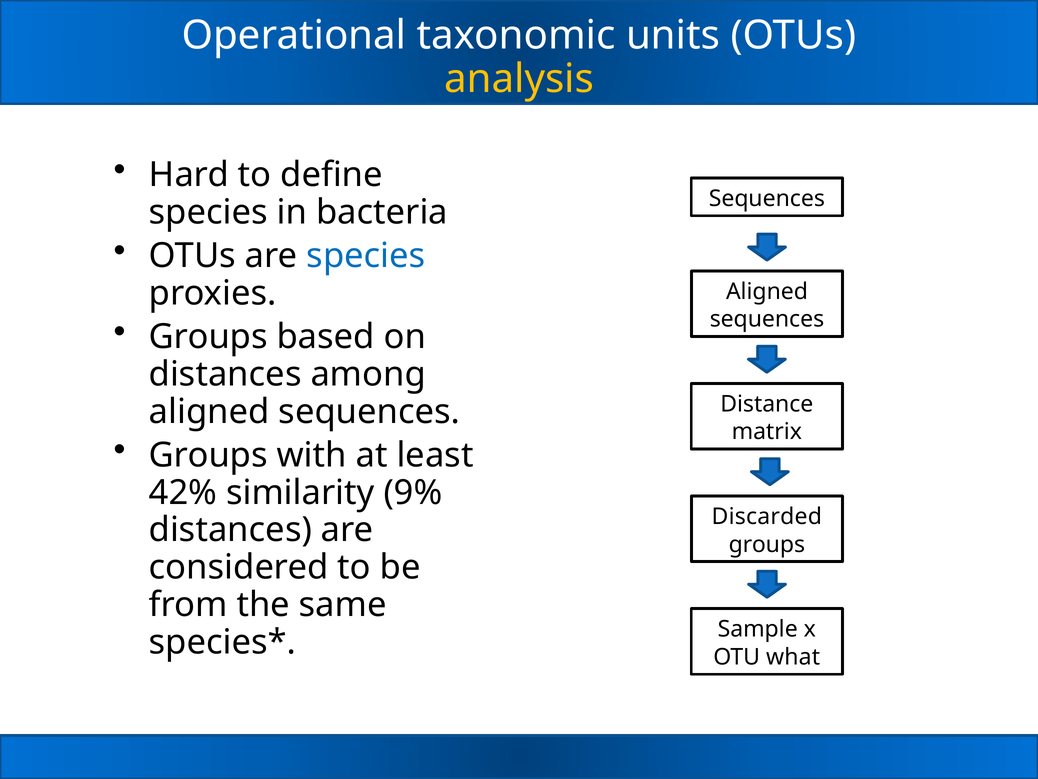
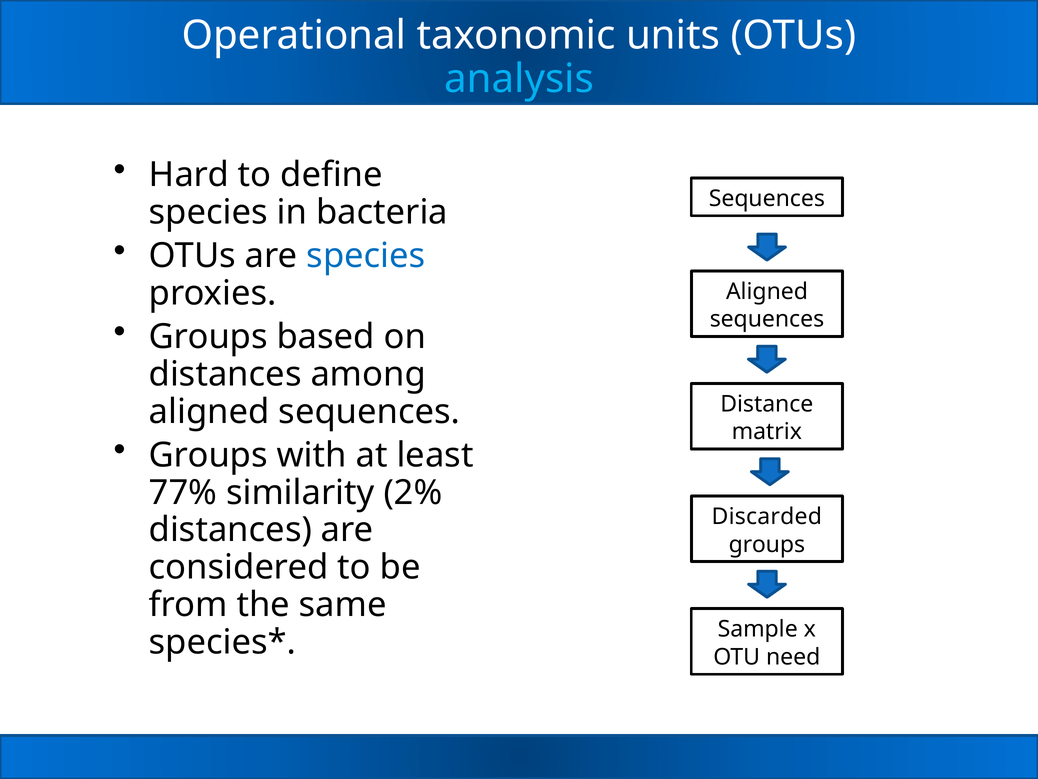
analysis colour: yellow -> light blue
42%: 42% -> 77%
9%: 9% -> 2%
what: what -> need
